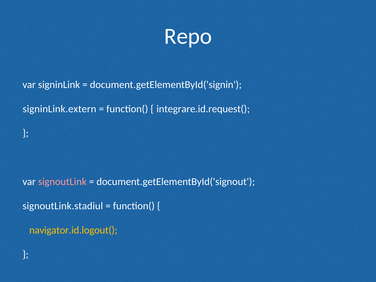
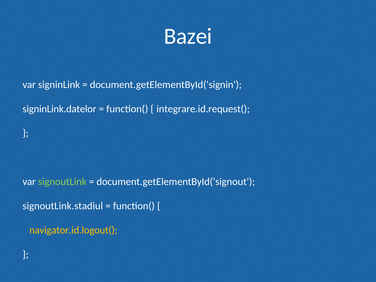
Repo: Repo -> Bazei
signinLink.extern: signinLink.extern -> signinLink.datelor
signoutLink colour: pink -> light green
